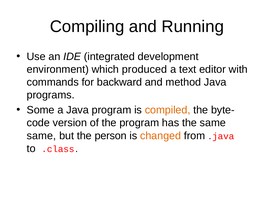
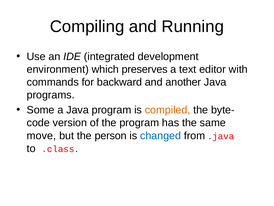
produced: produced -> preserves
method: method -> another
same at (41, 135): same -> move
changed colour: orange -> blue
